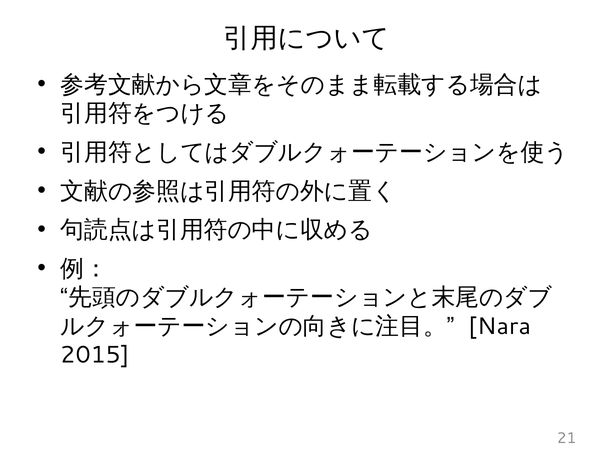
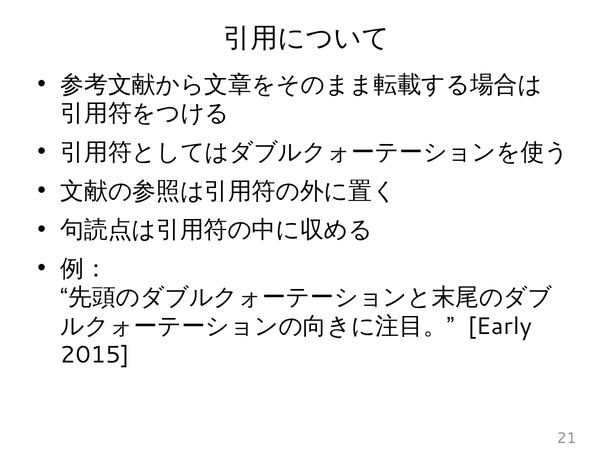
Nara: Nara -> Early
